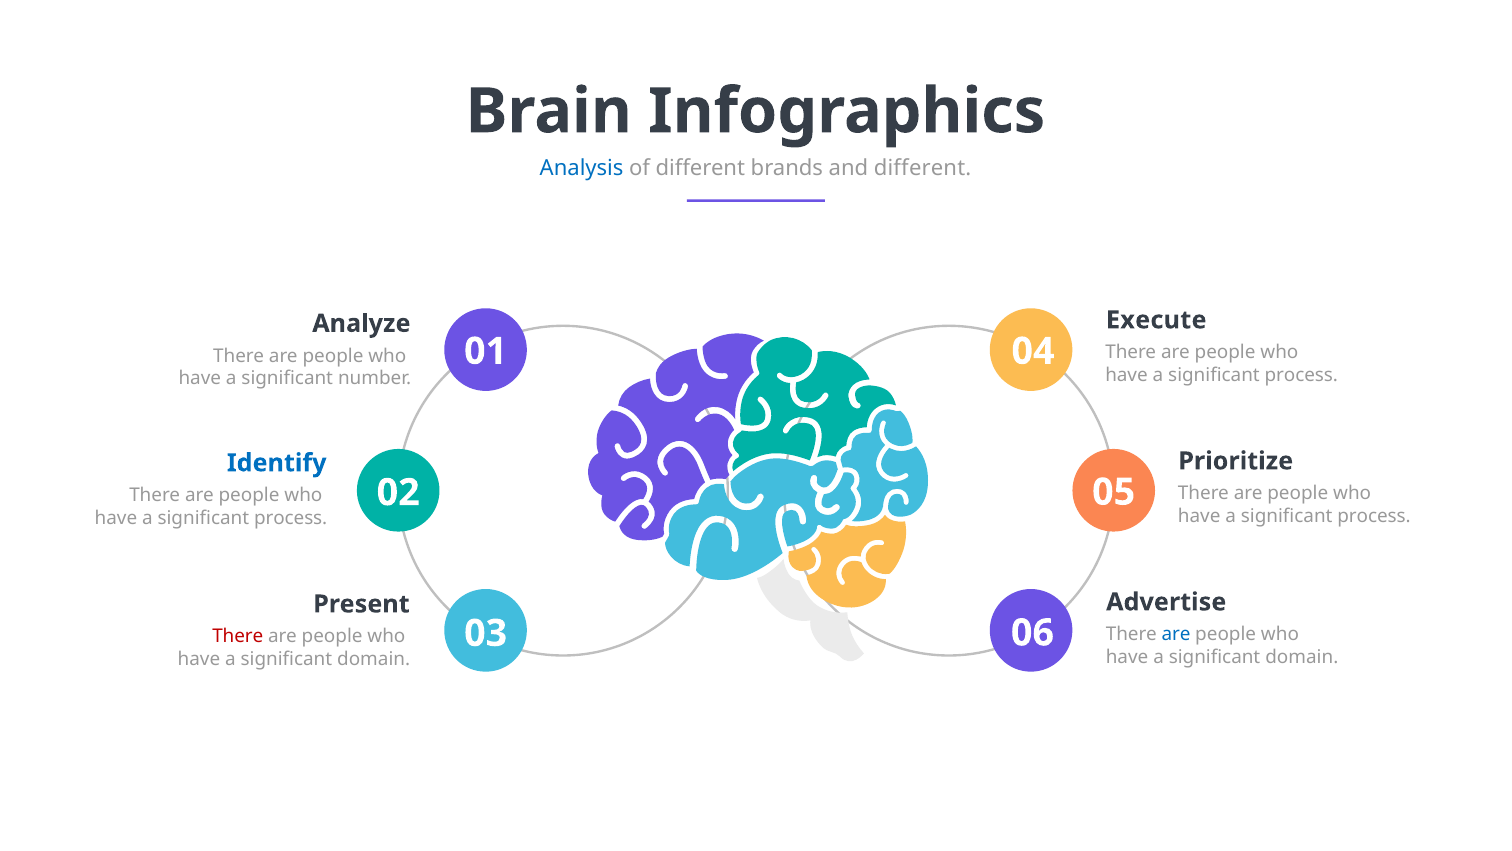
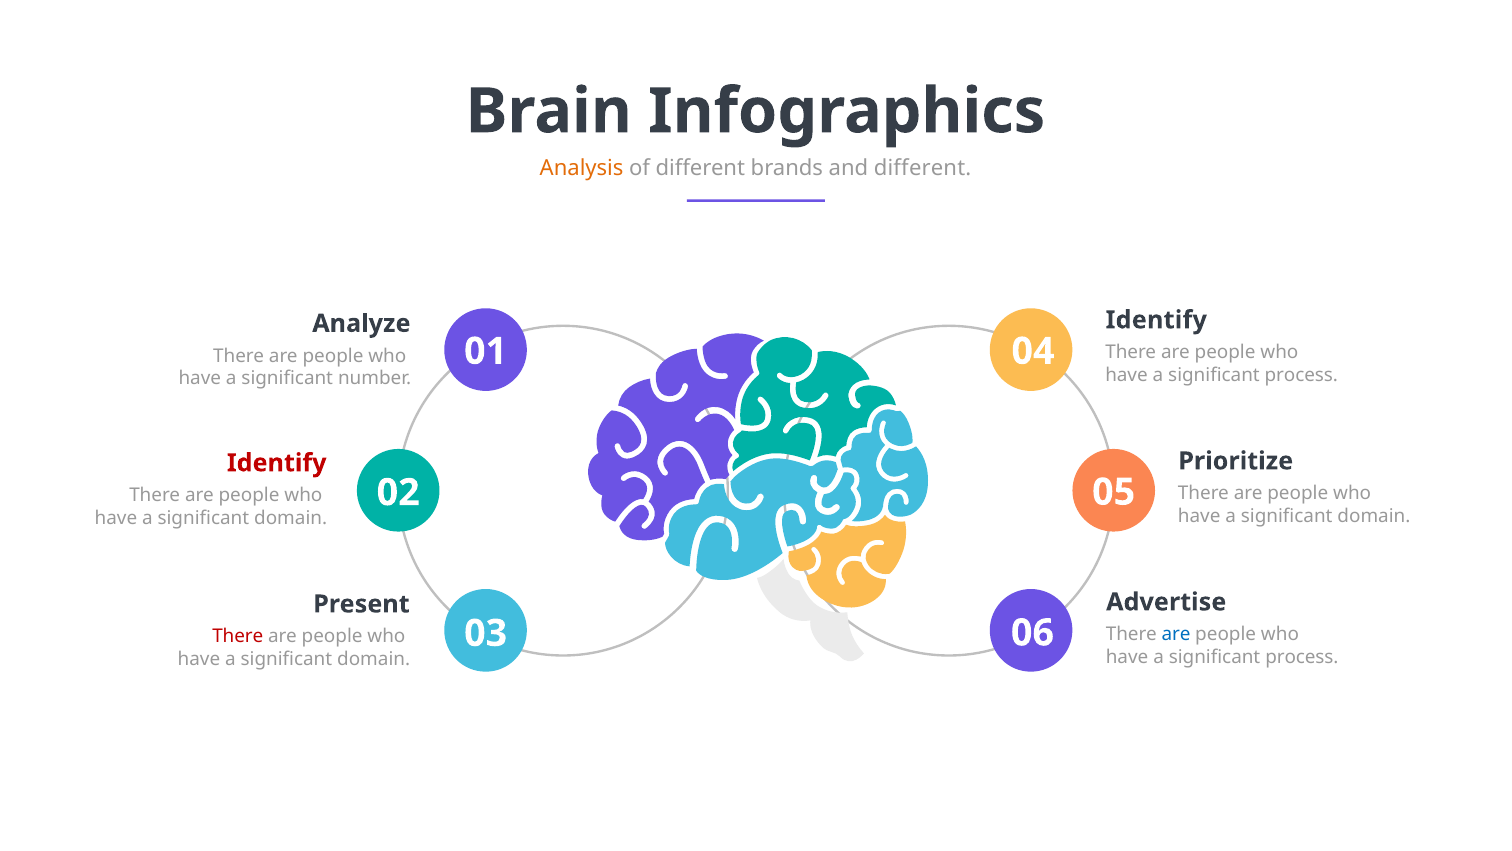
Analysis colour: blue -> orange
Execute at (1156, 320): Execute -> Identify
Identify at (277, 463) colour: blue -> red
process at (1374, 516): process -> domain
process at (291, 518): process -> domain
domain at (1302, 657): domain -> process
